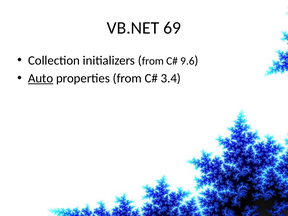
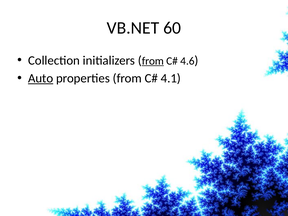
69: 69 -> 60
from at (153, 61) underline: none -> present
9.6: 9.6 -> 4.6
3.4: 3.4 -> 4.1
